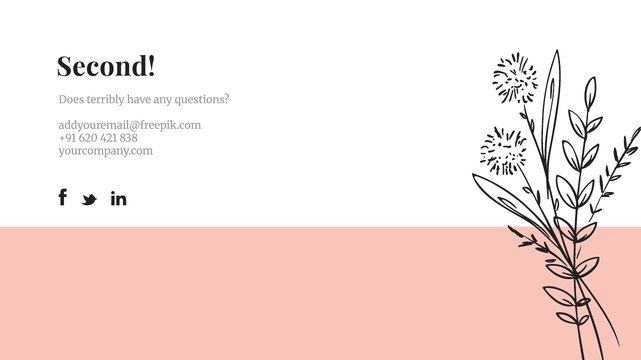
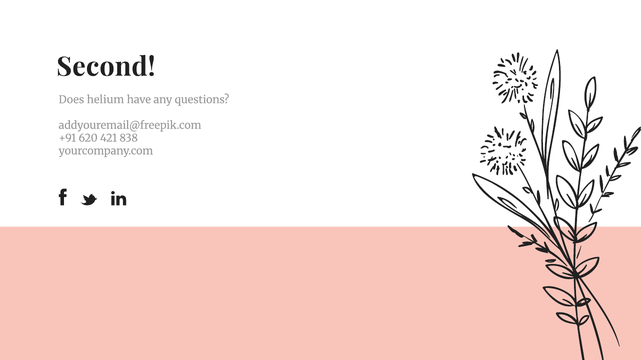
terribly: terribly -> helium
